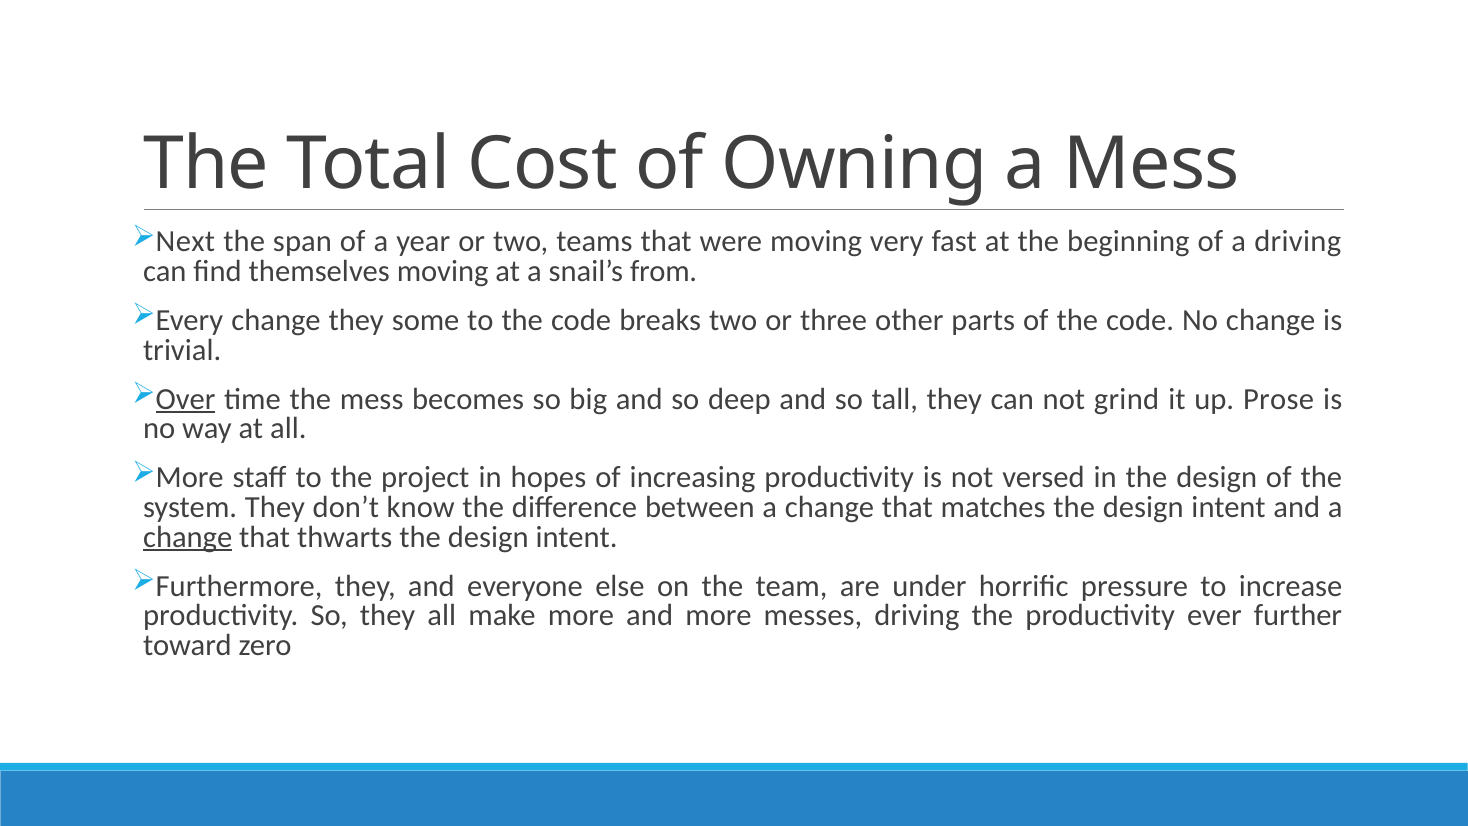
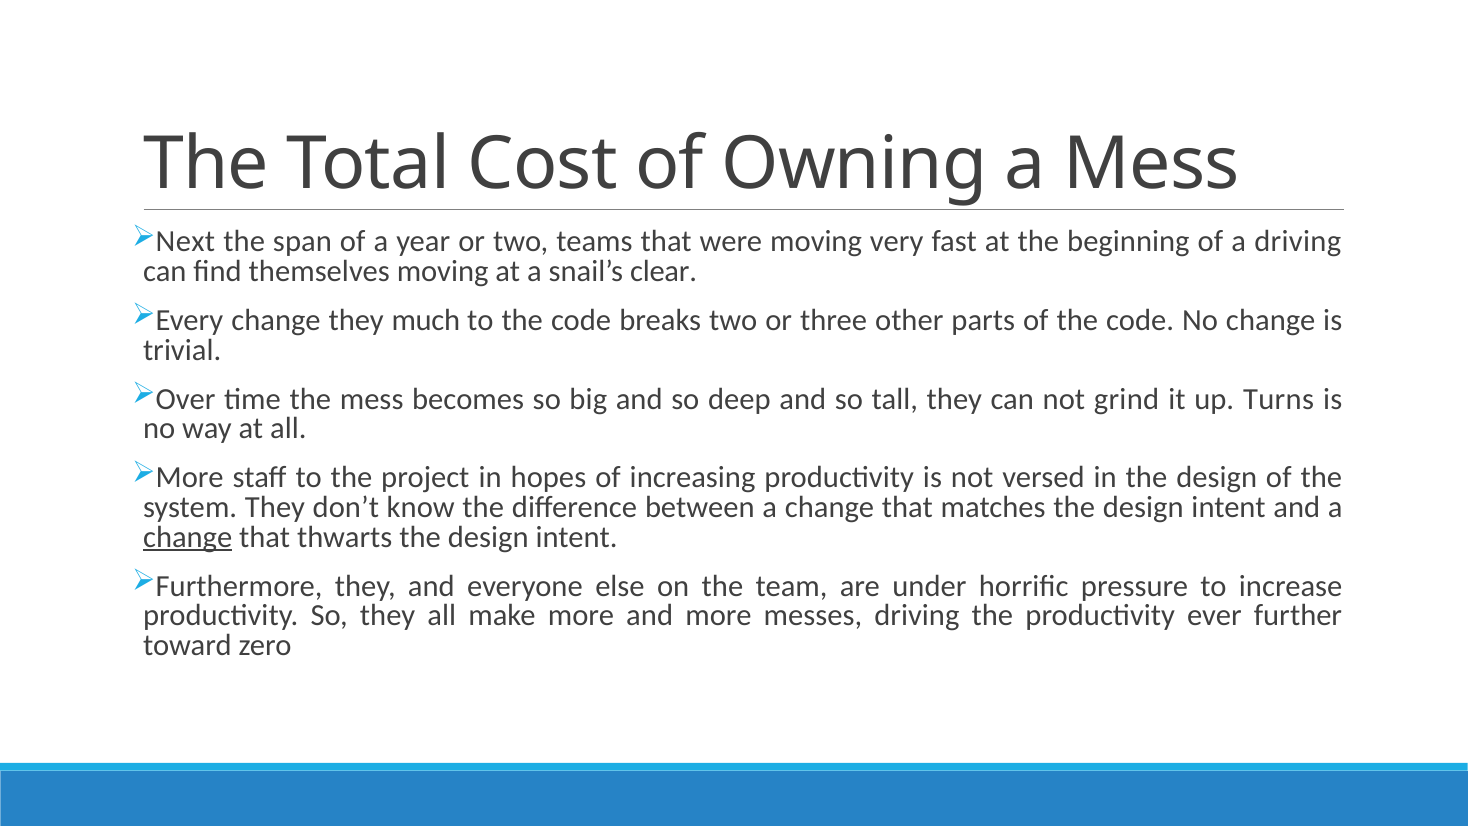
from: from -> clear
some: some -> much
Over underline: present -> none
Prose: Prose -> Turns
